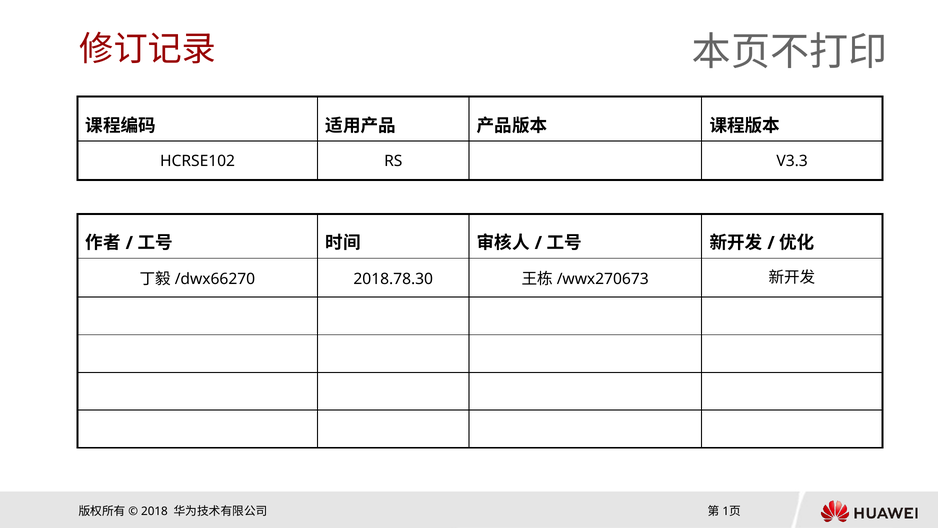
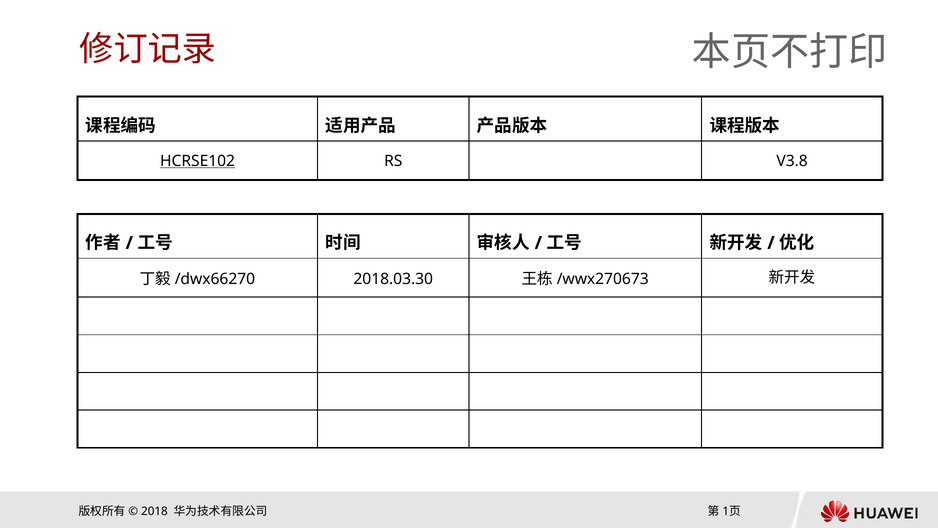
HCRSE102 underline: none -> present
V3.3: V3.3 -> V3.8
2018.78.30: 2018.78.30 -> 2018.03.30
